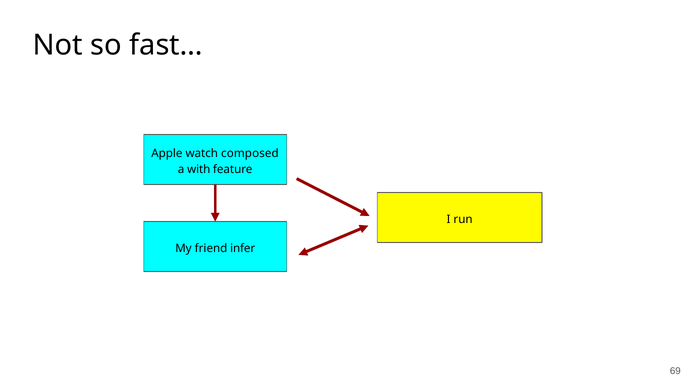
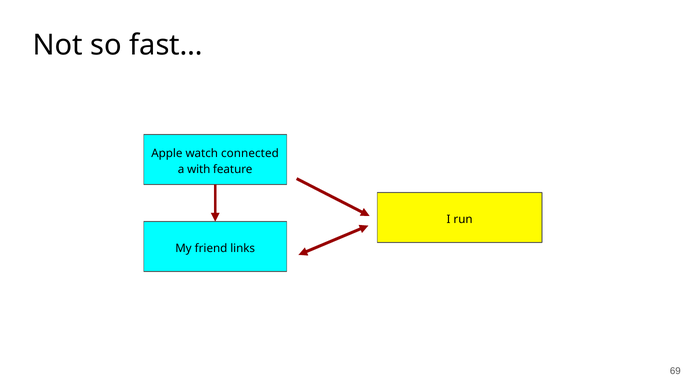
composed: composed -> connected
infer: infer -> links
